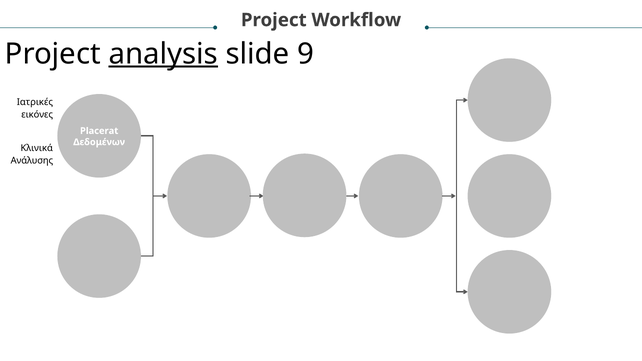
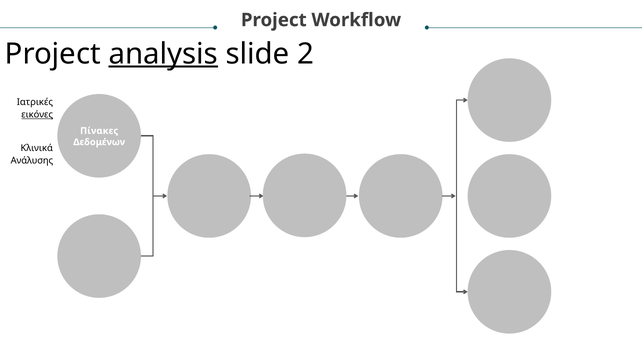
9: 9 -> 2
εικόνες underline: none -> present
Placerat: Placerat -> Πίνακες
